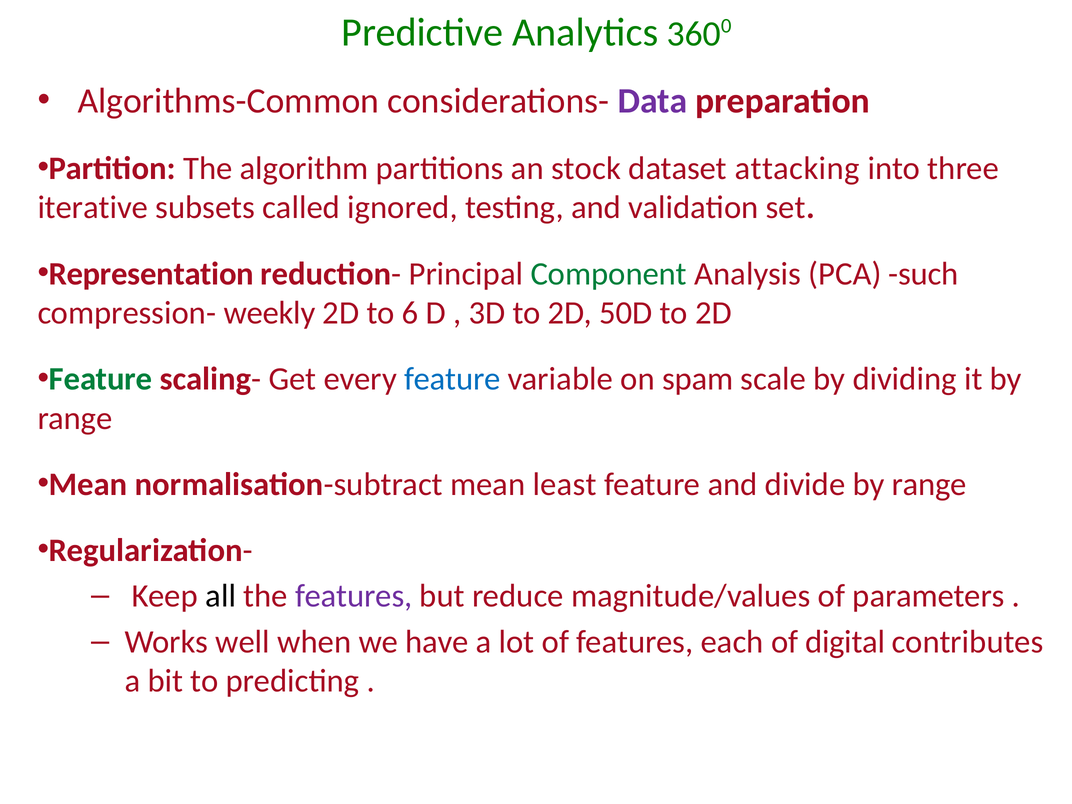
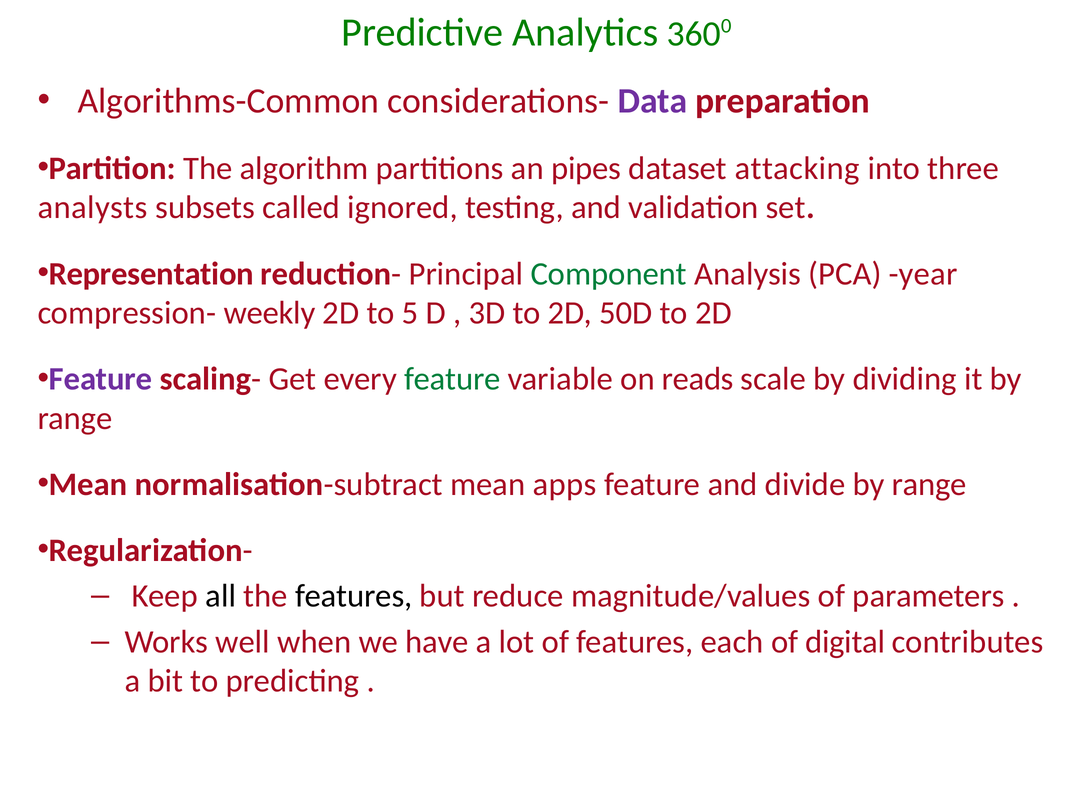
stock: stock -> pipes
iterative: iterative -> analysts
such: such -> year
6: 6 -> 5
Feature at (101, 379) colour: green -> purple
feature at (452, 379) colour: blue -> green
spam: spam -> reads
least: least -> apps
features at (354, 596) colour: purple -> black
